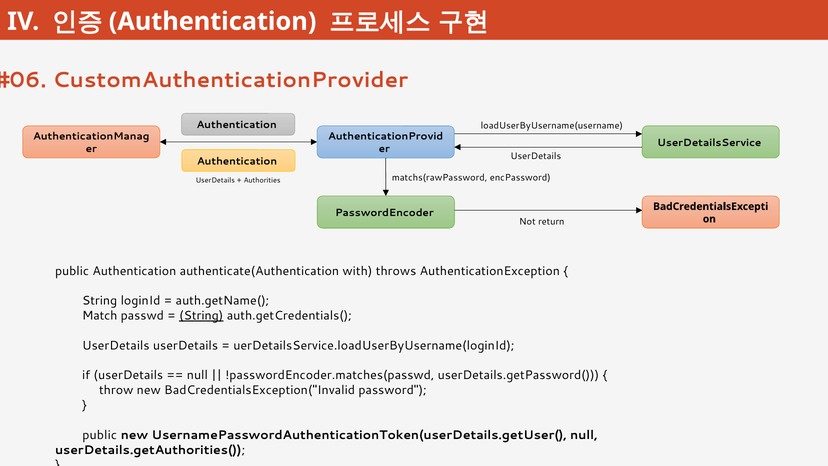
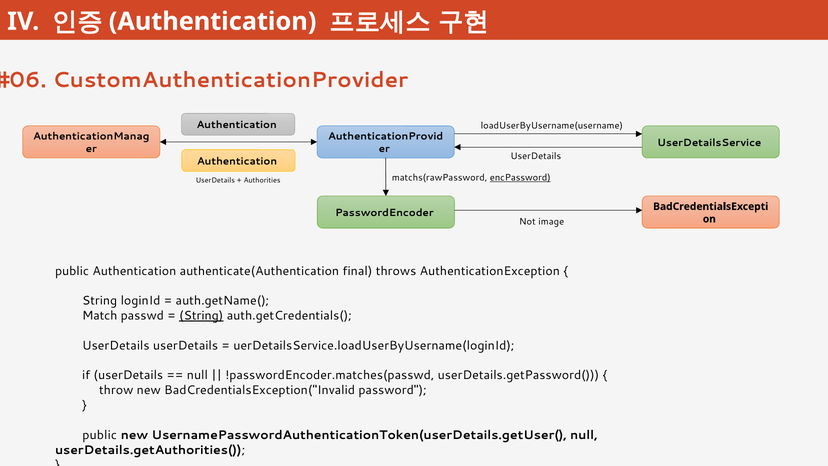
encPassword underline: none -> present
return: return -> image
with: with -> final
